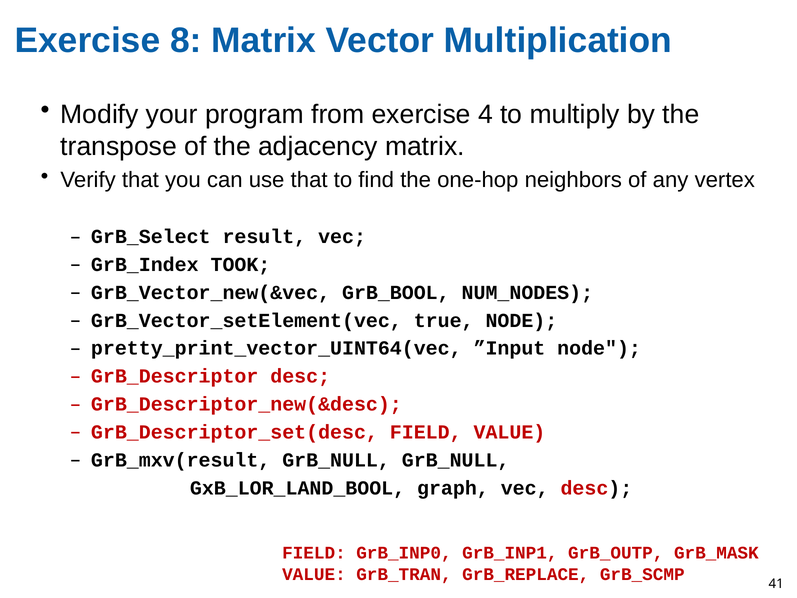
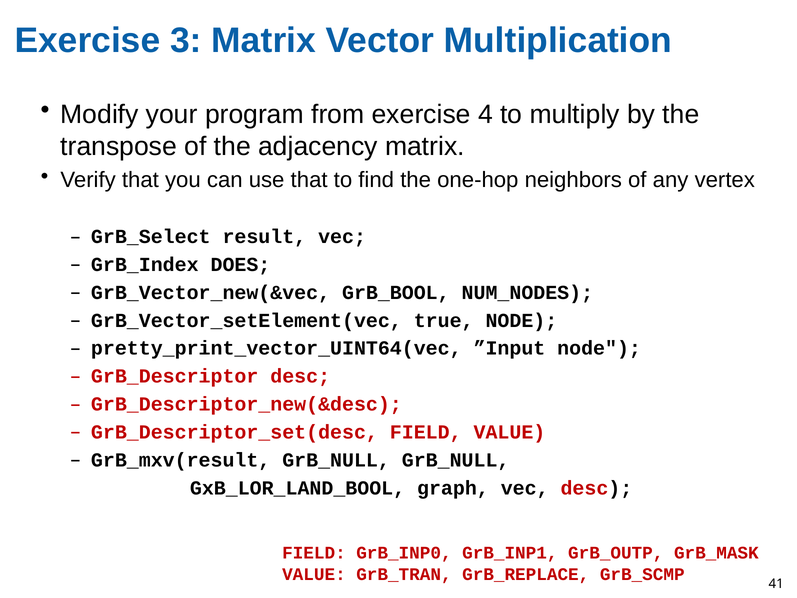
8: 8 -> 3
TOOK: TOOK -> DOES
